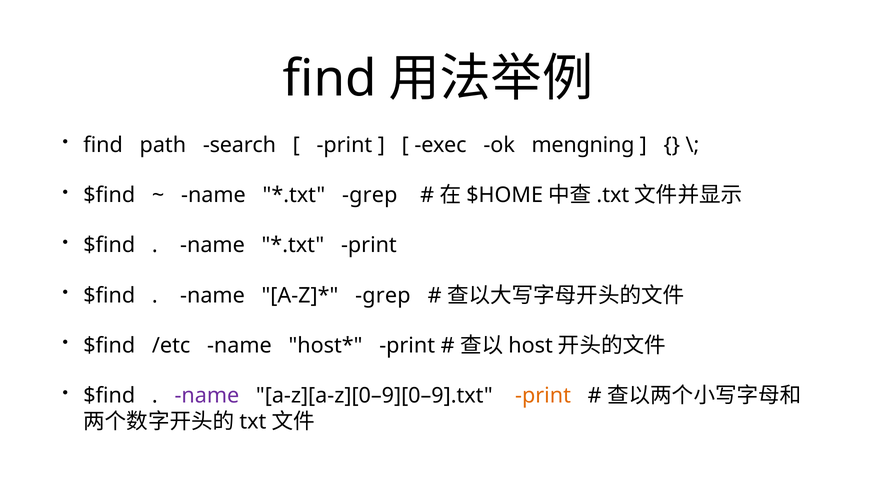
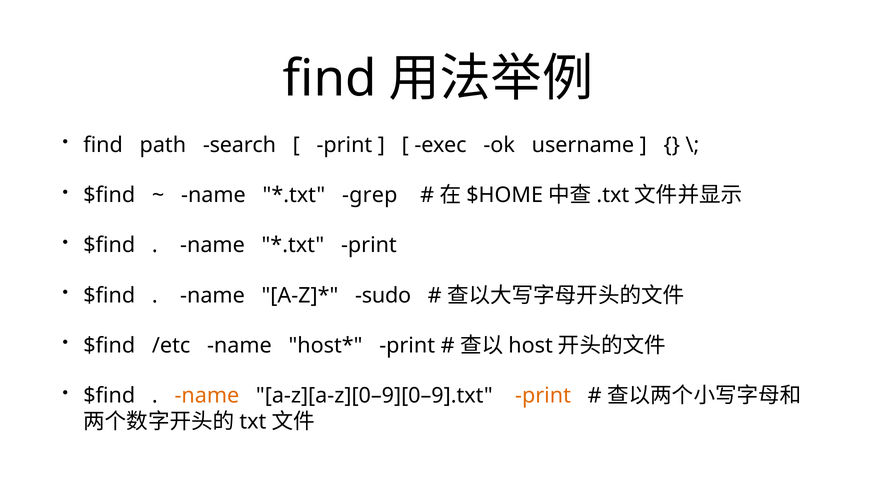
mengning: mengning -> username
grep at (383, 295): grep -> sudo
name at (207, 396) colour: purple -> orange
